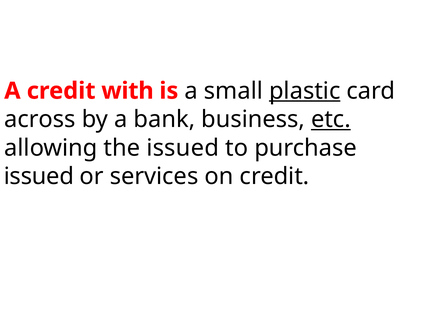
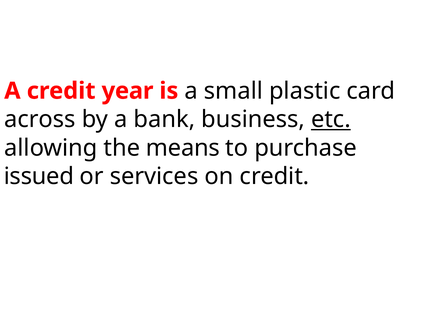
with: with -> year
plastic underline: present -> none
the issued: issued -> means
